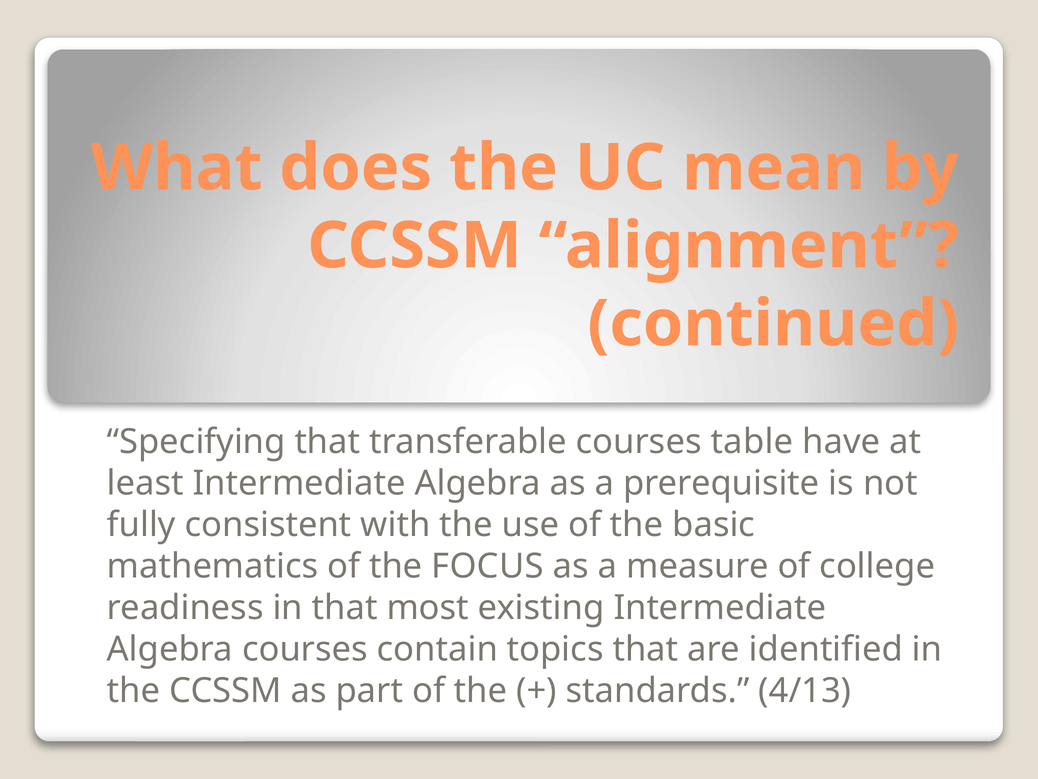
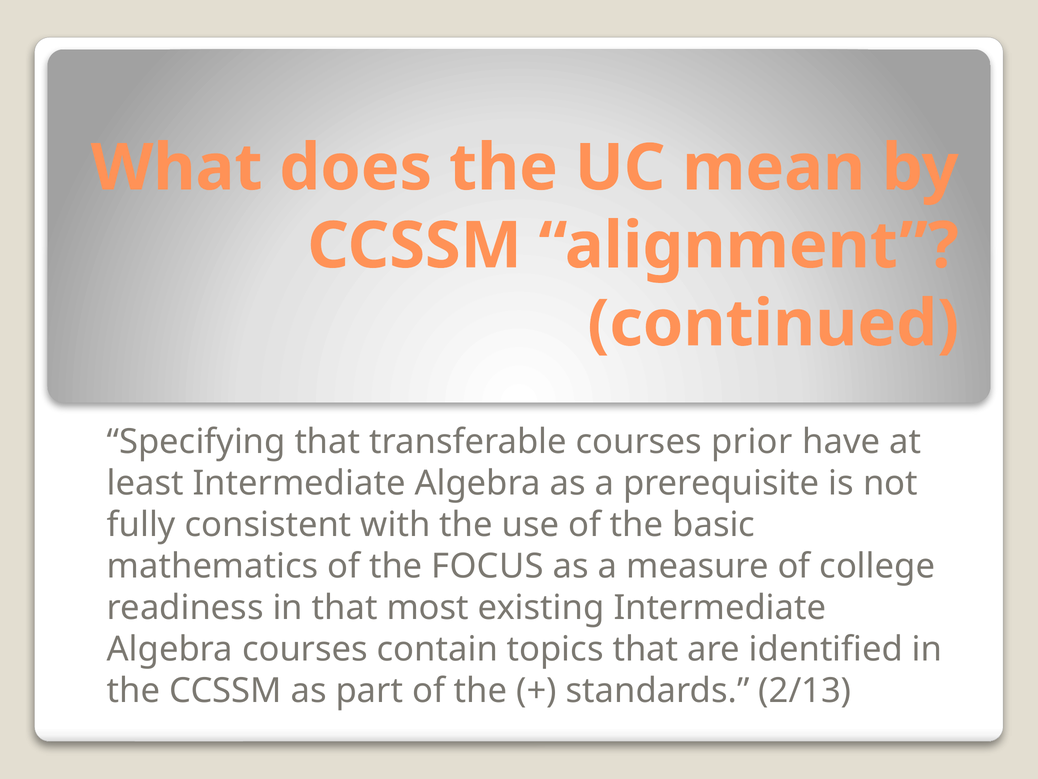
table: table -> prior
4/13: 4/13 -> 2/13
